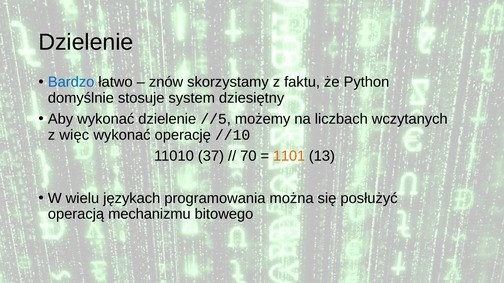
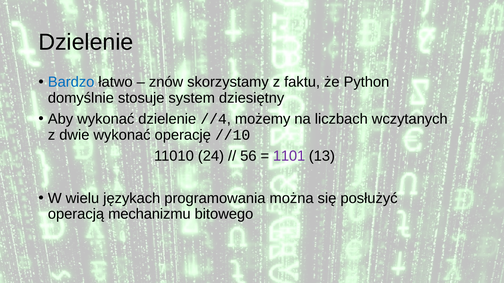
//5: //5 -> //4
więc: więc -> dwie
37: 37 -> 24
70: 70 -> 56
1101 colour: orange -> purple
